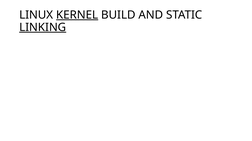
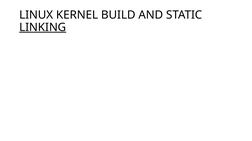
KERNEL underline: present -> none
